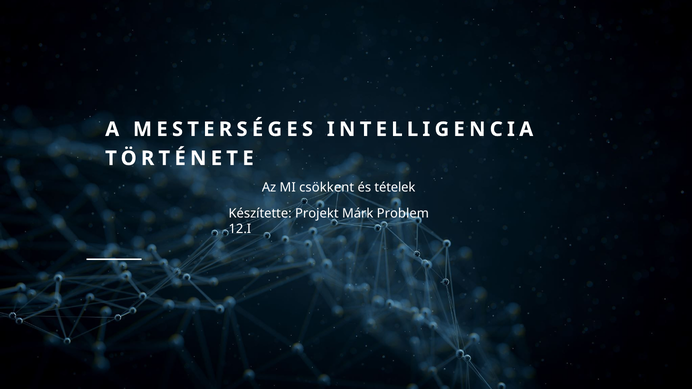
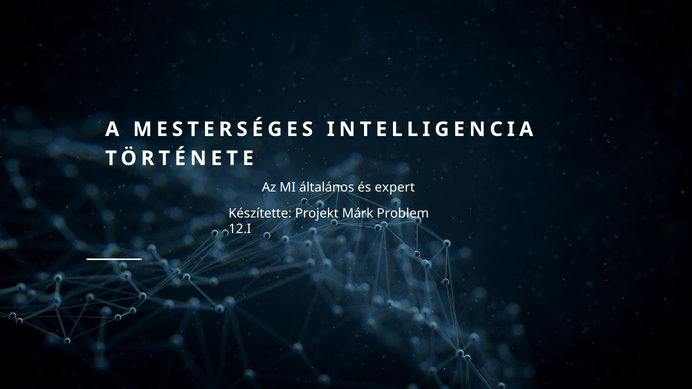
csökkent: csökkent -> általános
tételek: tételek -> expert
